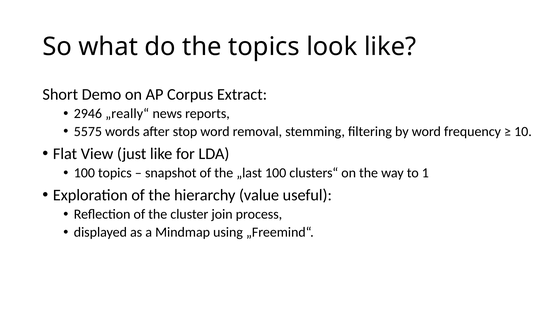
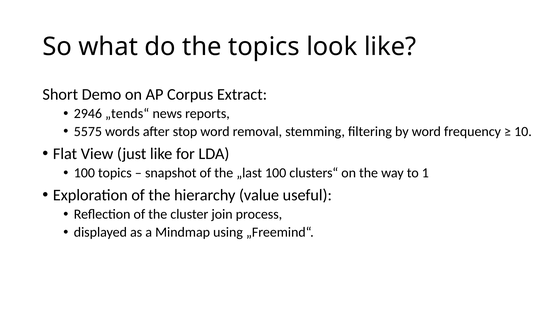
„really“: „really“ -> „tends“
